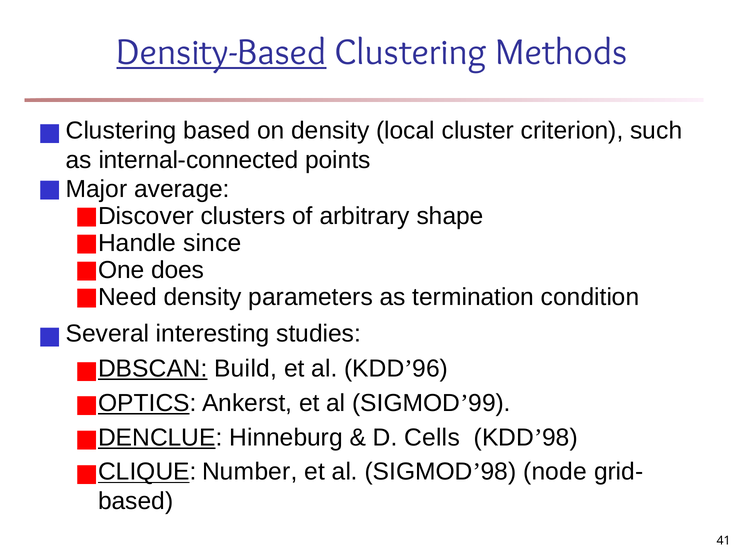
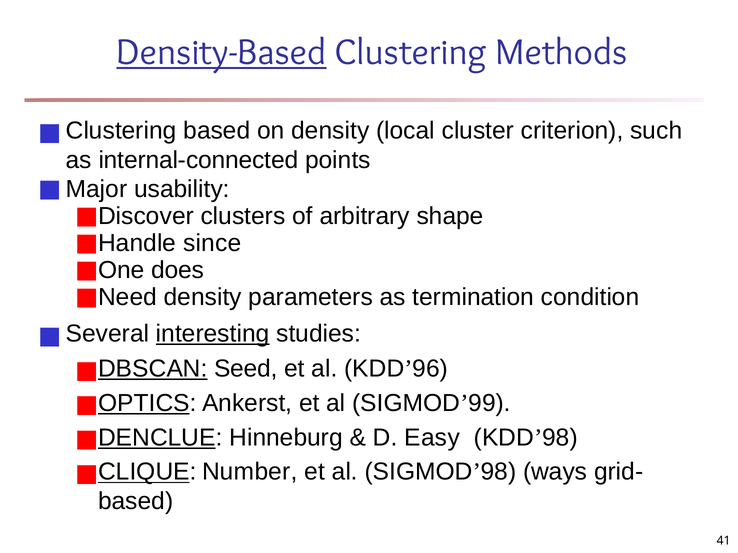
average: average -> usability
interesting underline: none -> present
Build: Build -> Seed
Cells: Cells -> Easy
node: node -> ways
